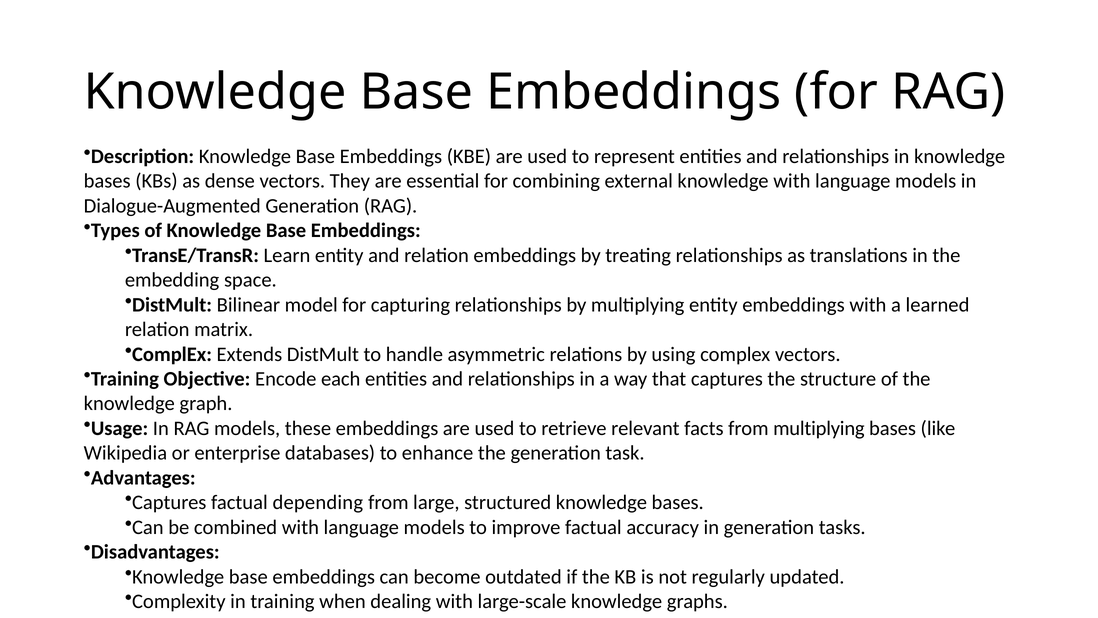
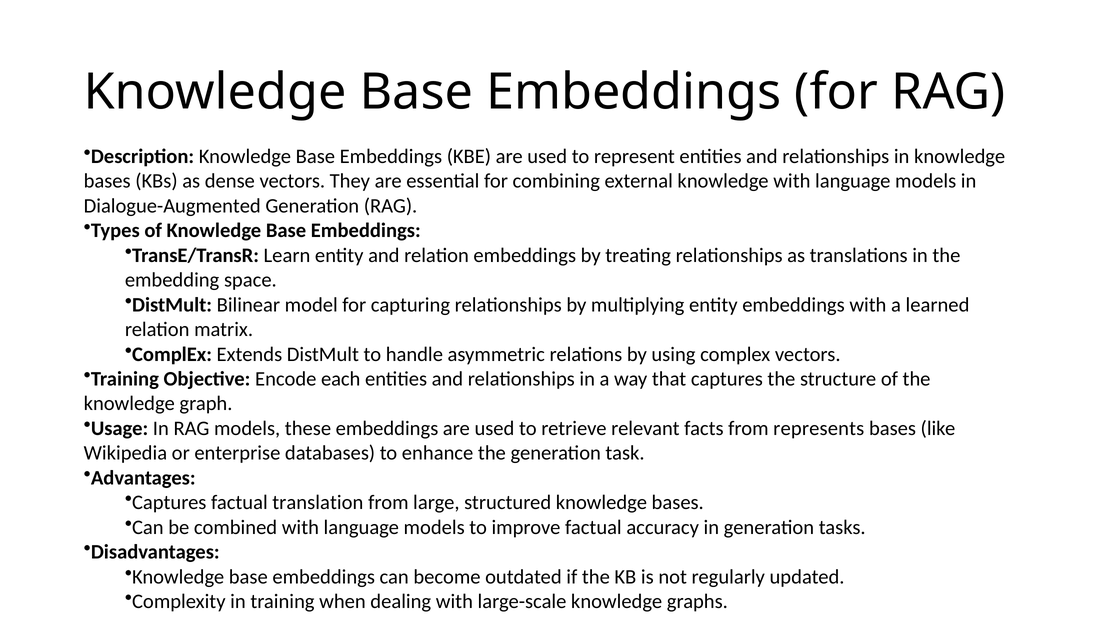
from multiplying: multiplying -> represents
depending: depending -> translation
